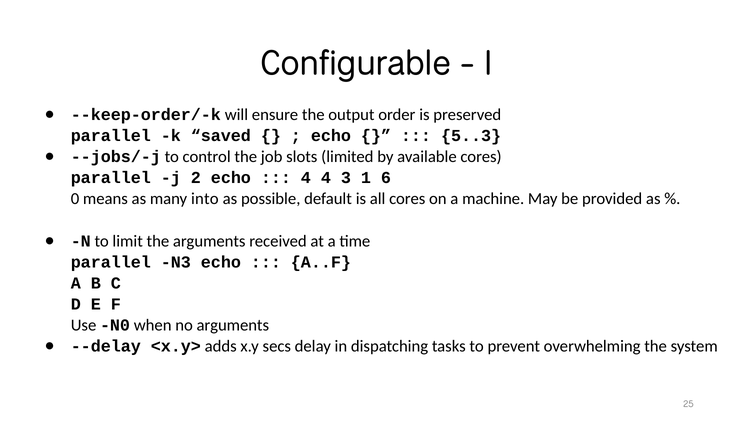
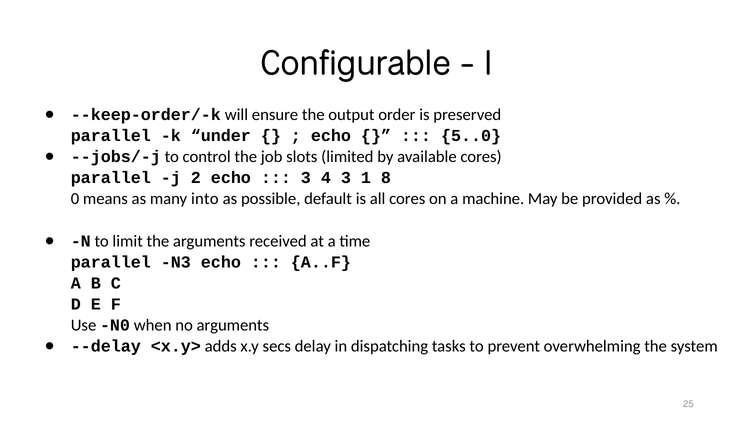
saved: saved -> under
5..3: 5..3 -> 5..0
4 at (306, 178): 4 -> 3
6: 6 -> 8
